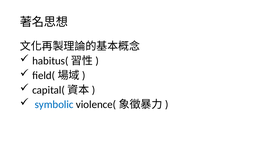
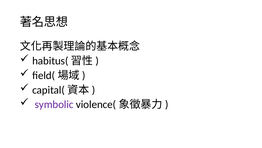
symbolic colour: blue -> purple
